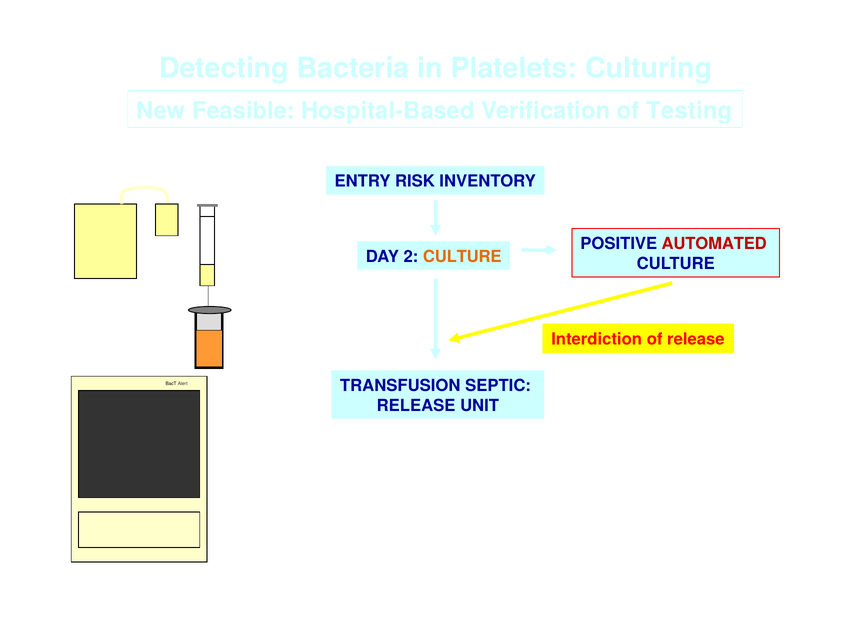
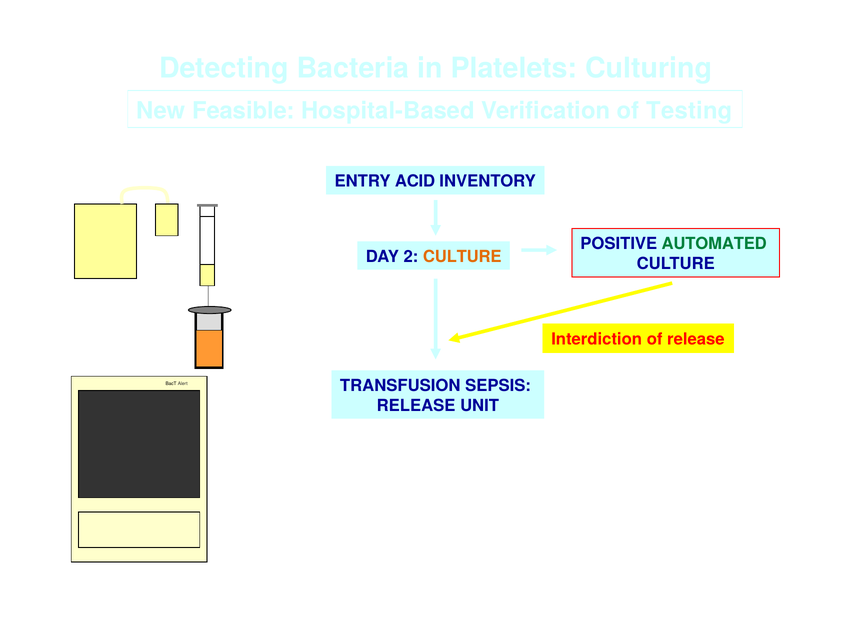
RISK: RISK -> ACID
AUTOMATED colour: red -> green
SEPTIC: SEPTIC -> SEPSIS
